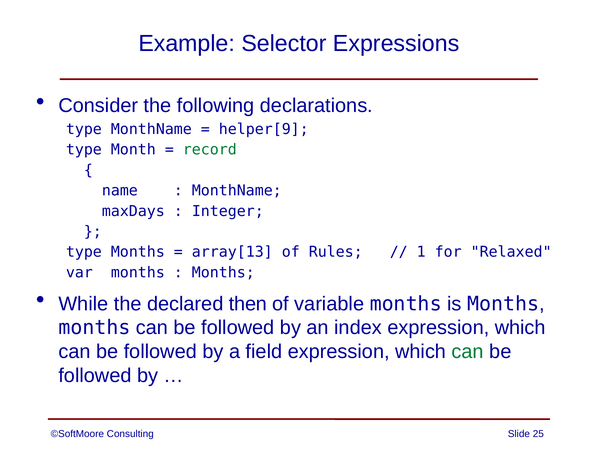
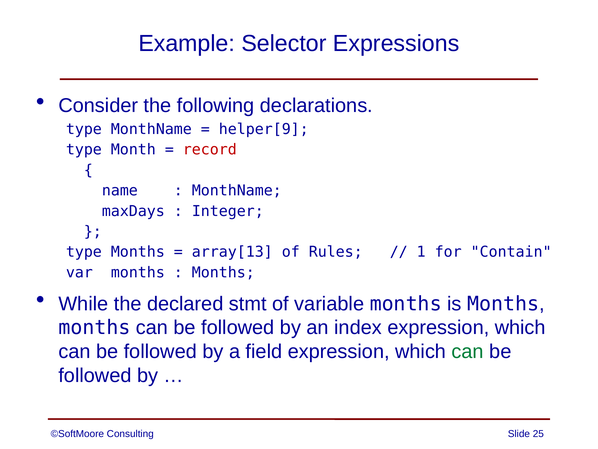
record colour: green -> red
Relaxed: Relaxed -> Contain
then: then -> stmt
